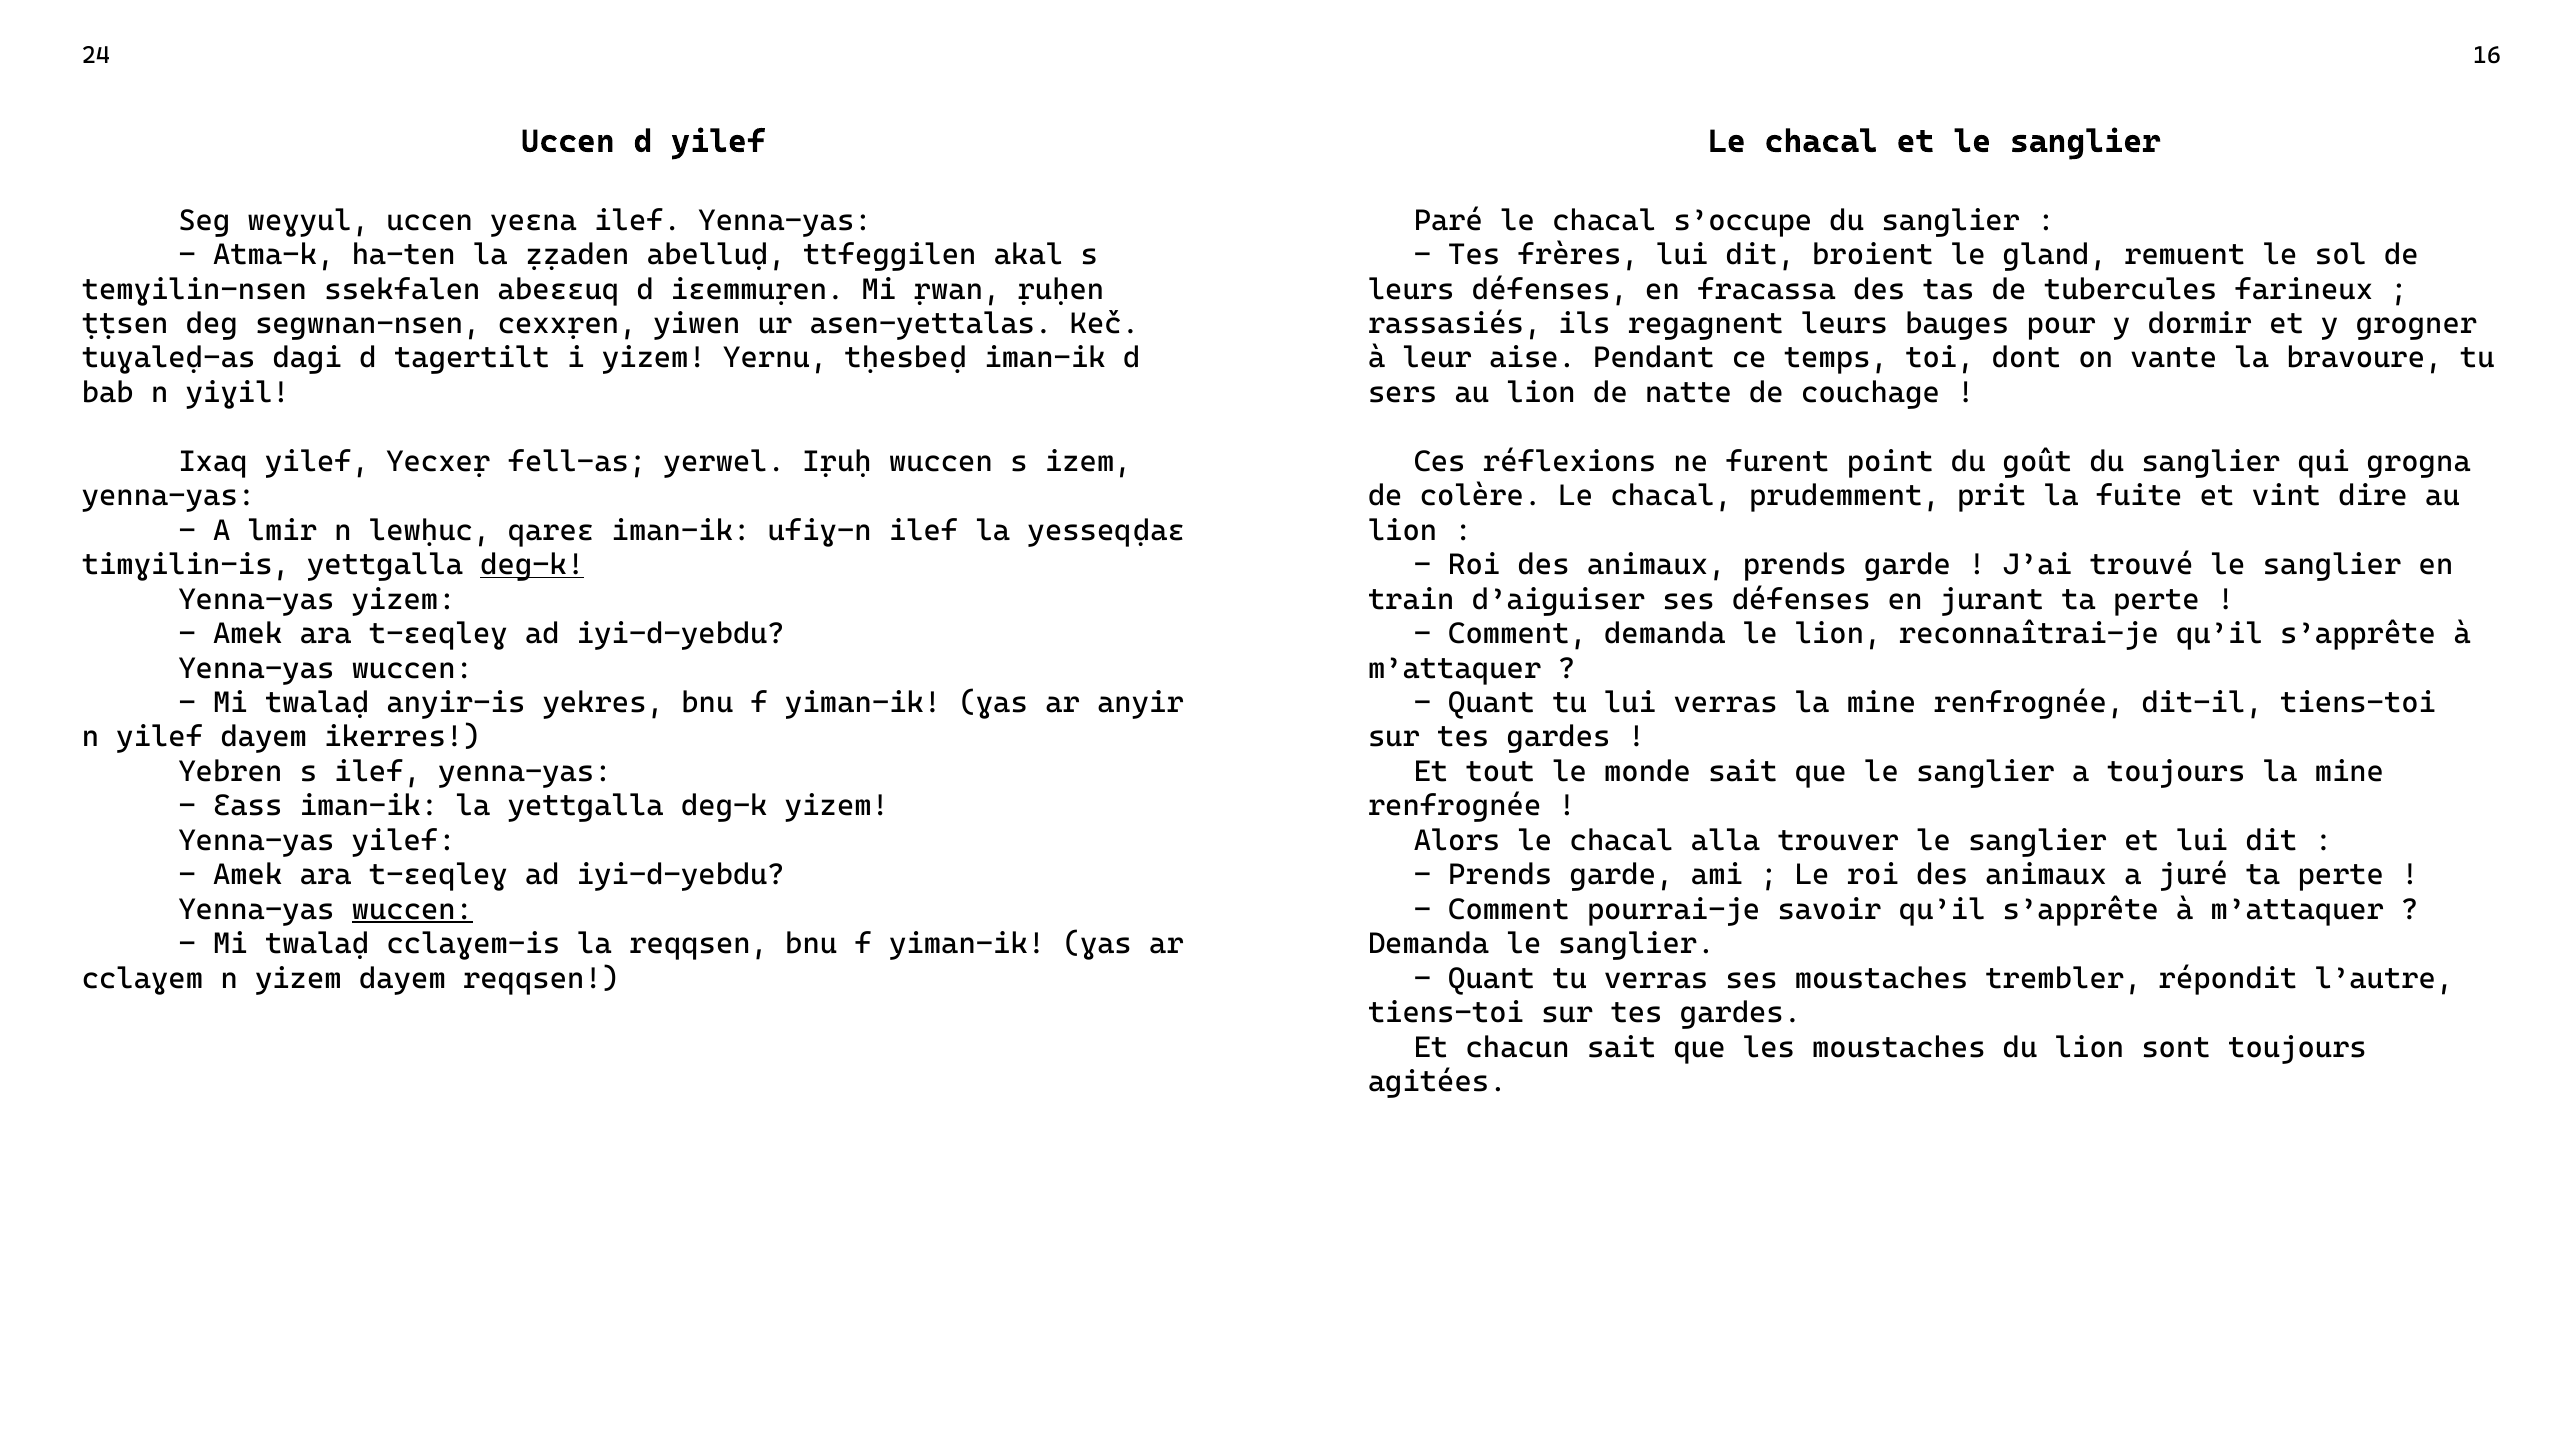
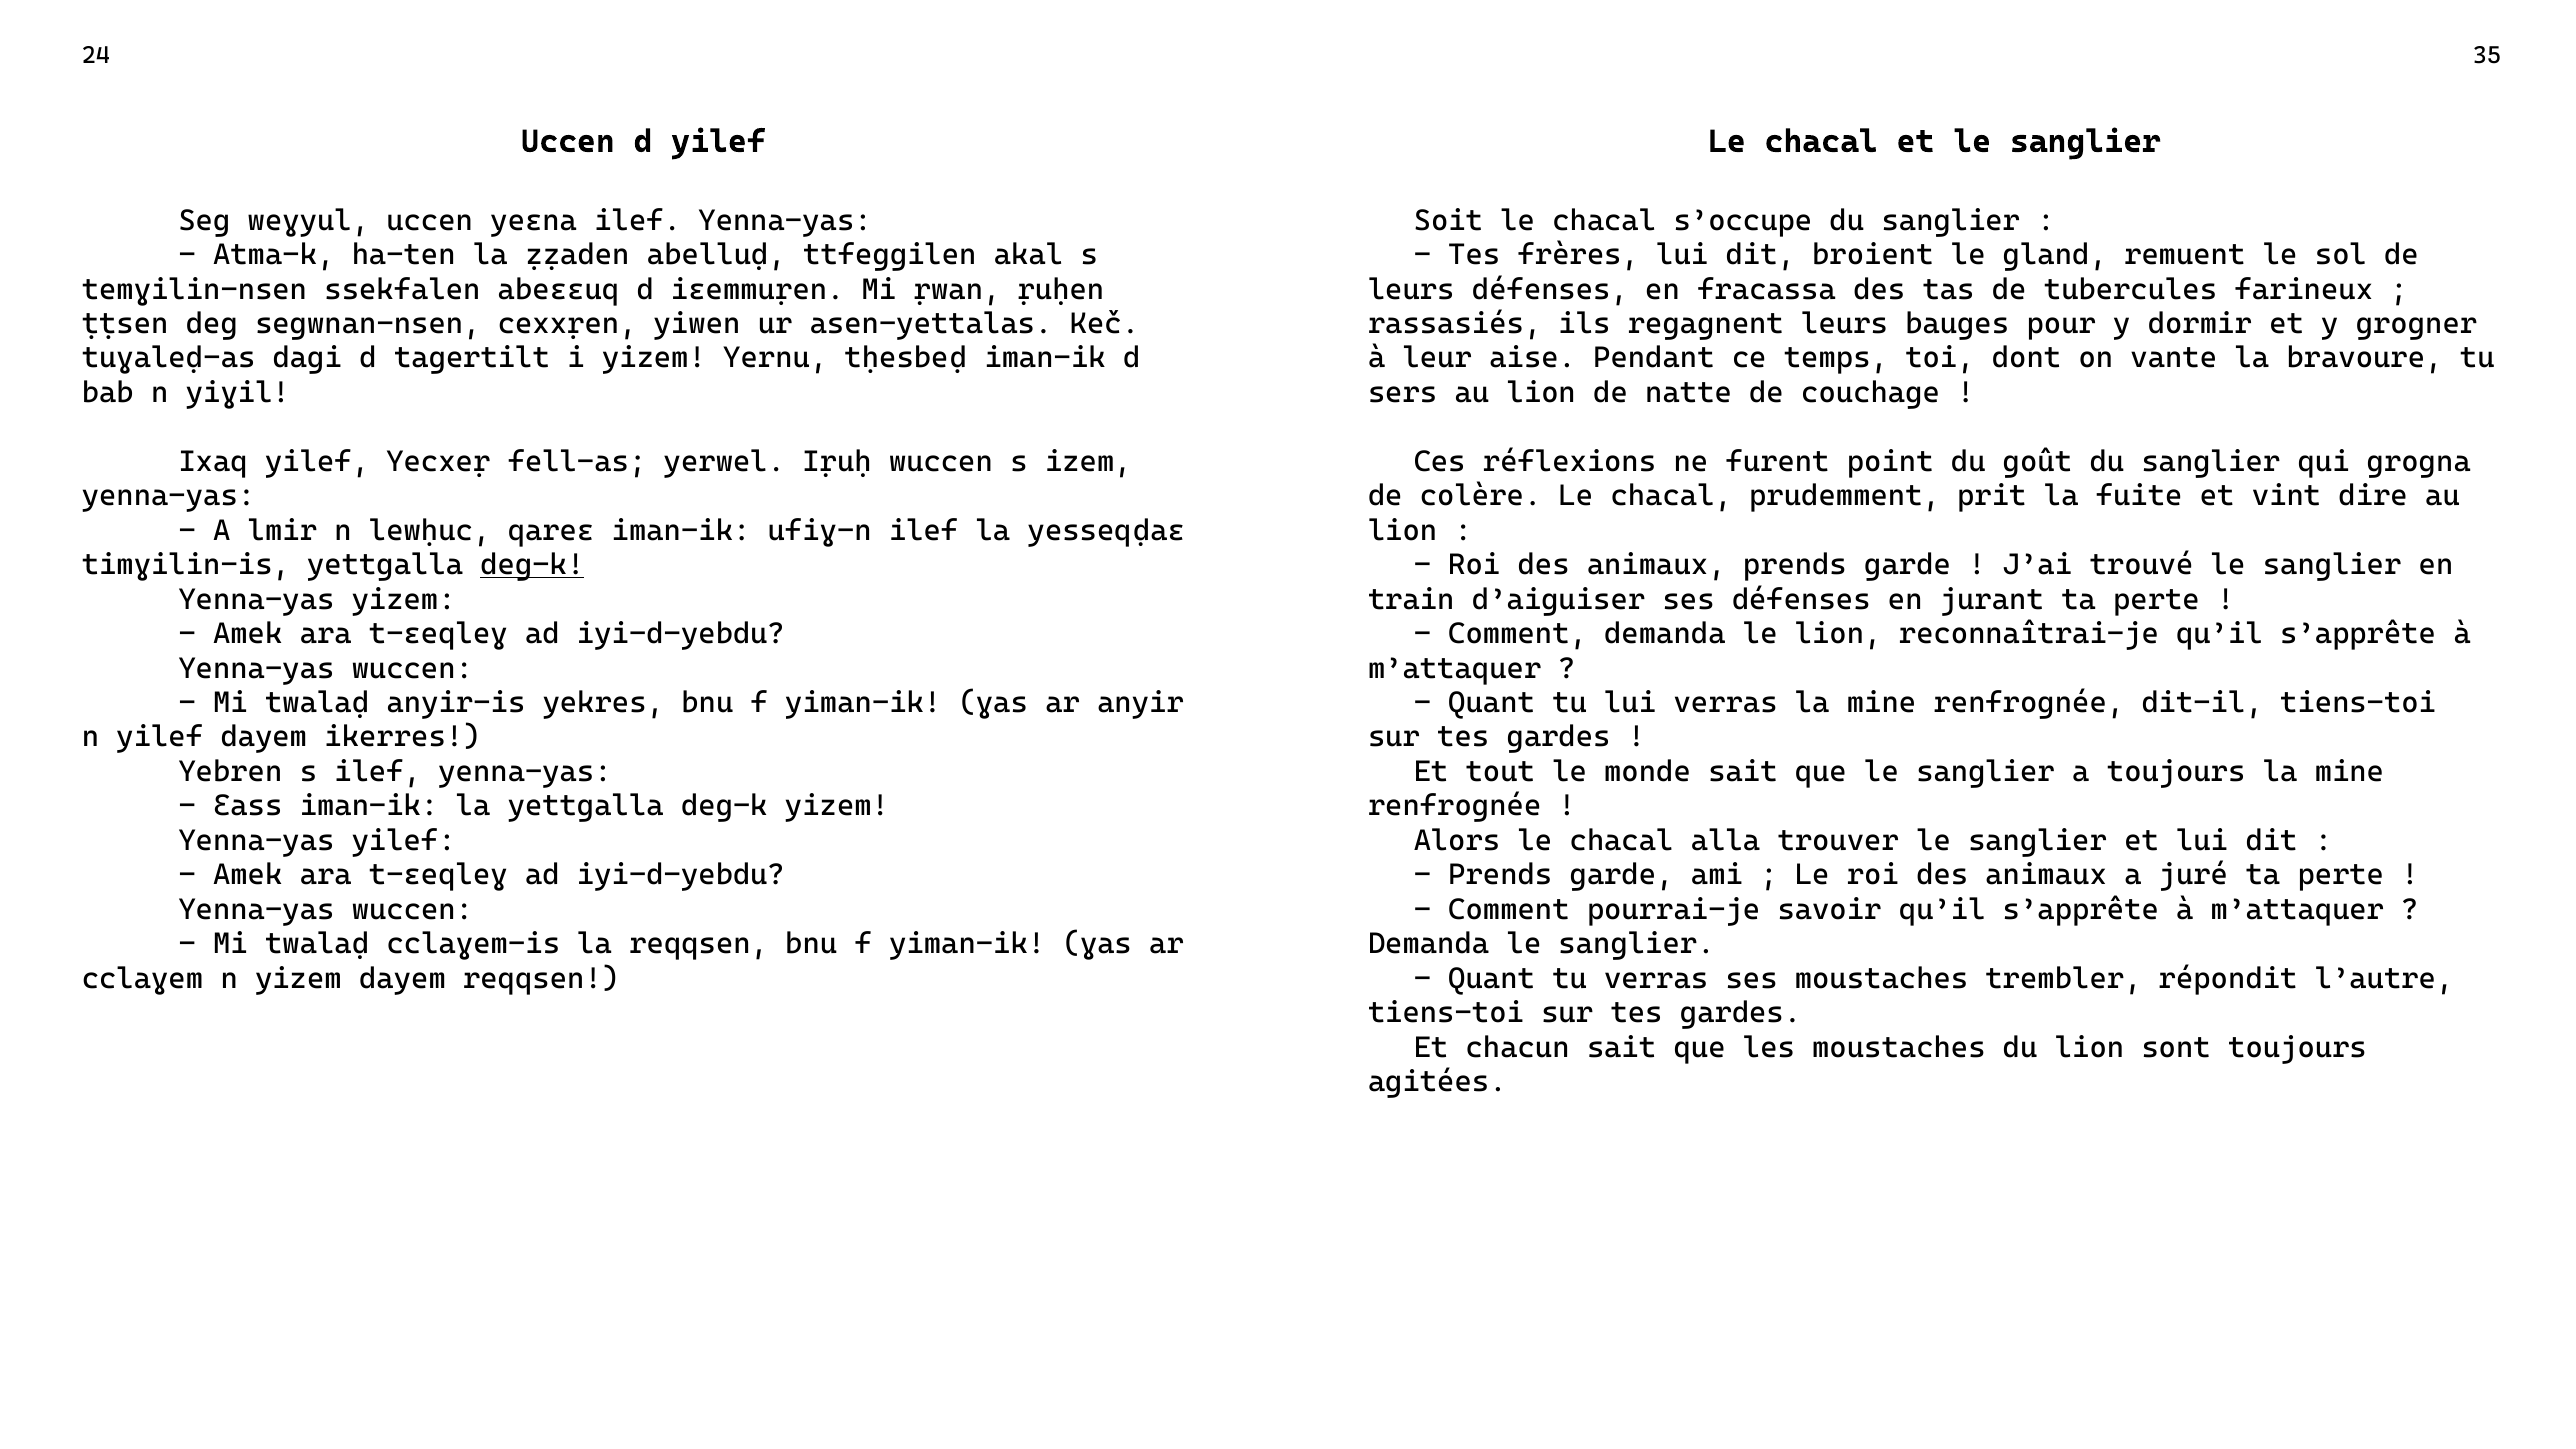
16: 16 -> 35
Paré: Paré -> Soit
wuccen at (412, 909) underline: present -> none
